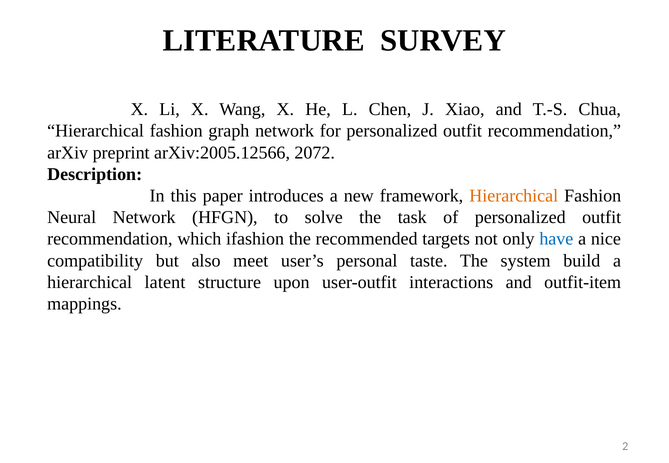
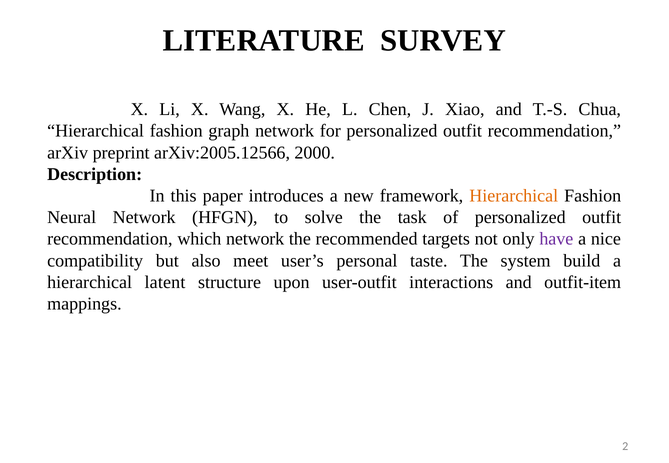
2072: 2072 -> 2000
which ifashion: ifashion -> network
have colour: blue -> purple
